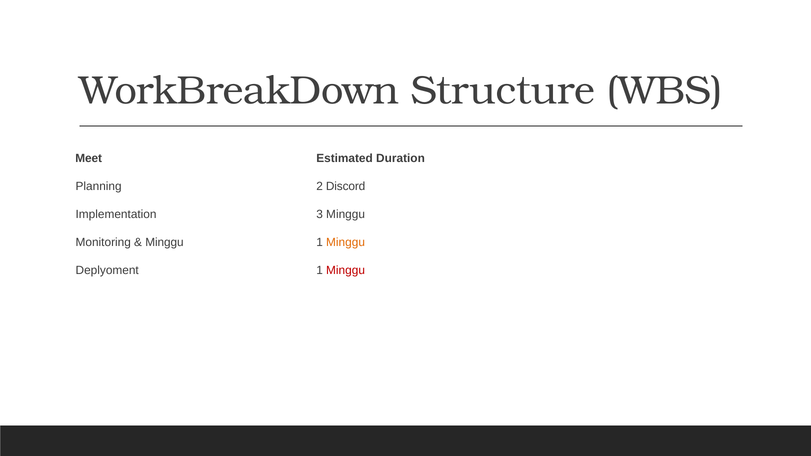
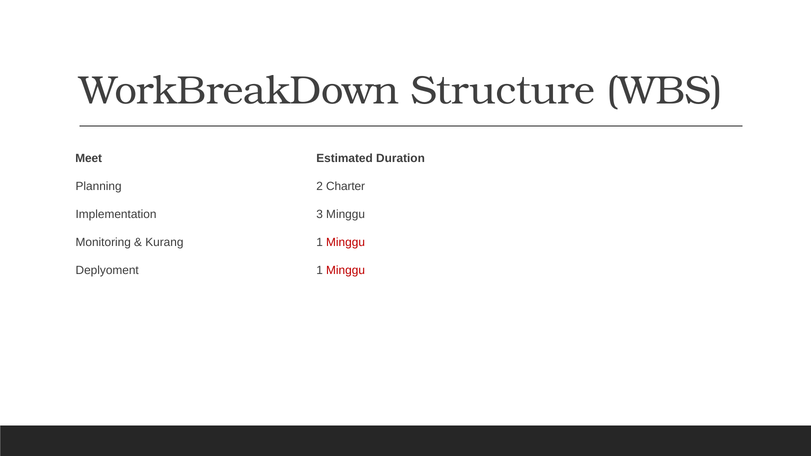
Discord: Discord -> Charter
Minggu at (164, 242): Minggu -> Kurang
Minggu at (346, 242) colour: orange -> red
